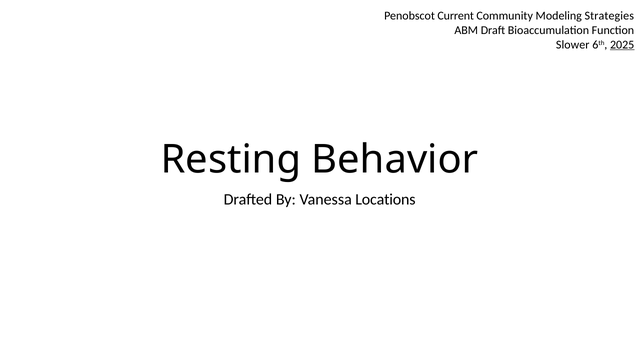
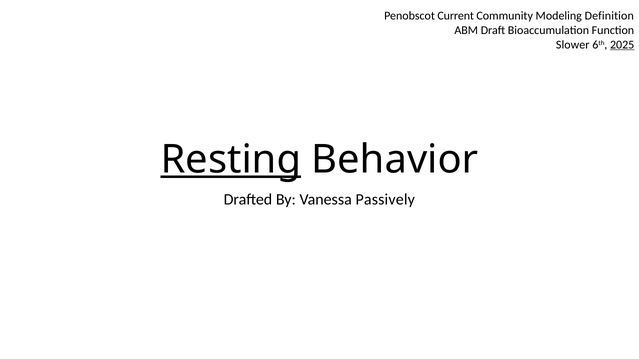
Strategies: Strategies -> Definition
Resting underline: none -> present
Locations: Locations -> Passively
